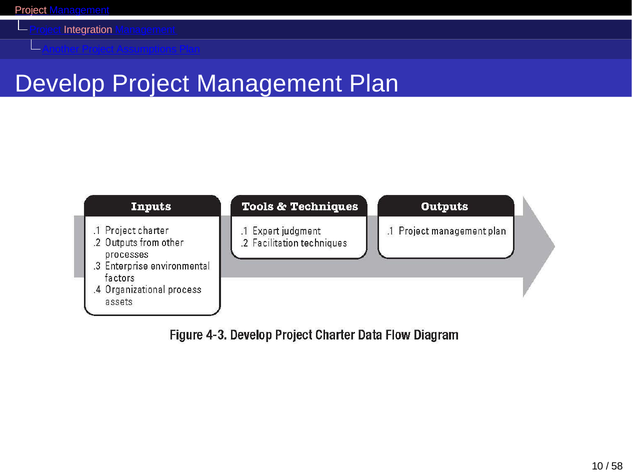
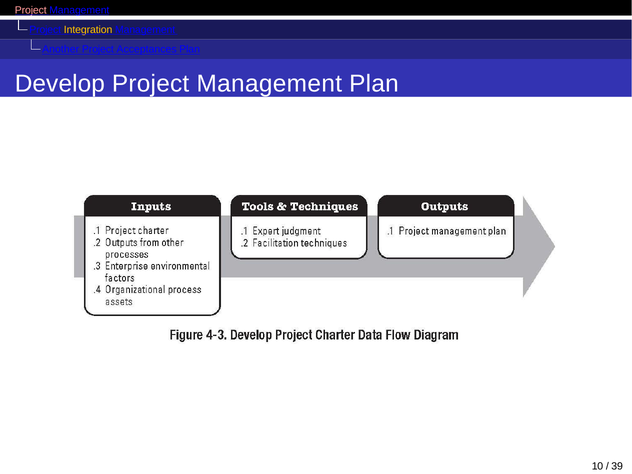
Integration colour: pink -> yellow
Assumptions: Assumptions -> Acceptances
58: 58 -> 39
